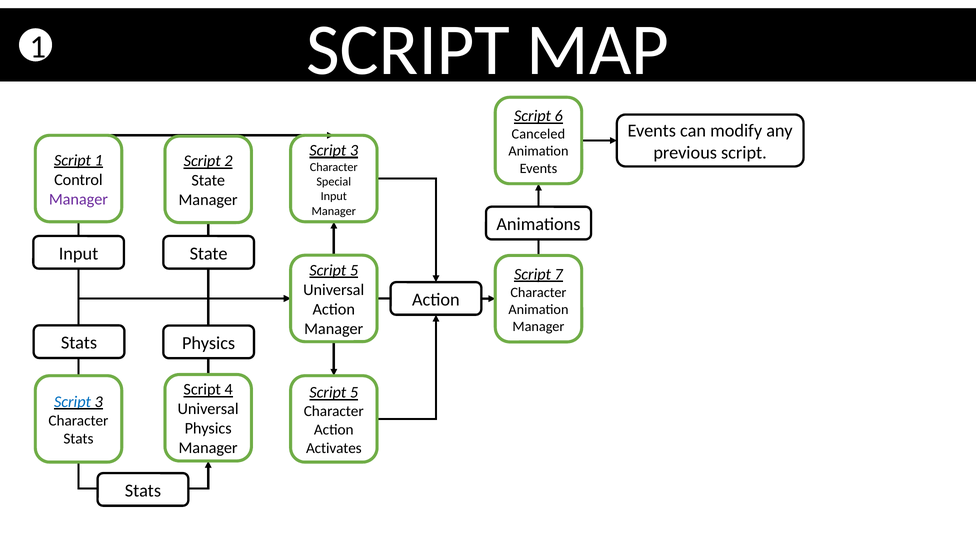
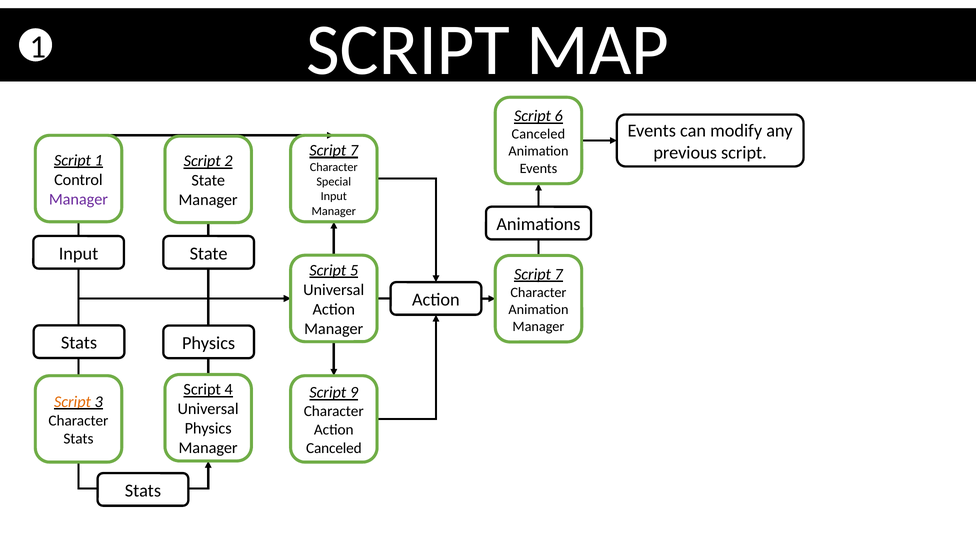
3 at (354, 150): 3 -> 7
5 at (354, 393): 5 -> 9
Script at (73, 402) colour: blue -> orange
Activates at (334, 448): Activates -> Canceled
